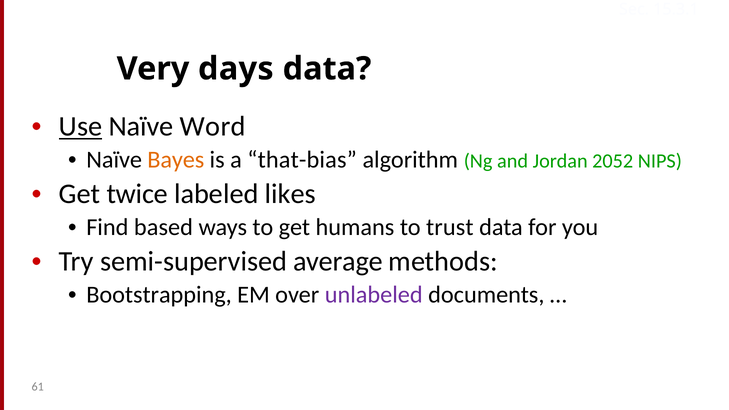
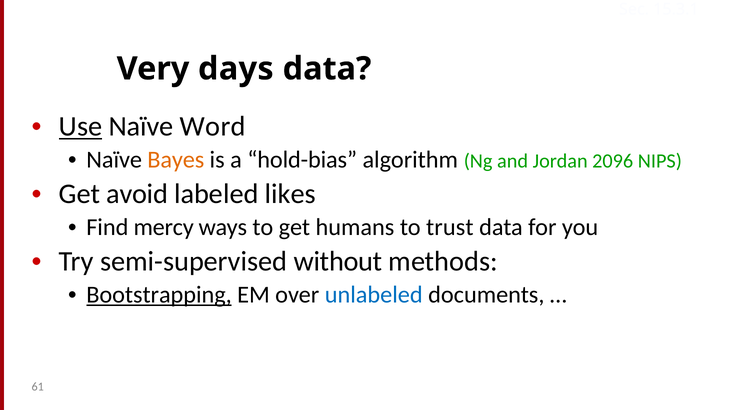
that-bias: that-bias -> hold-bias
2052: 2052 -> 2096
twice: twice -> avoid
based: based -> mercy
average: average -> without
Bootstrapping underline: none -> present
unlabeled colour: purple -> blue
